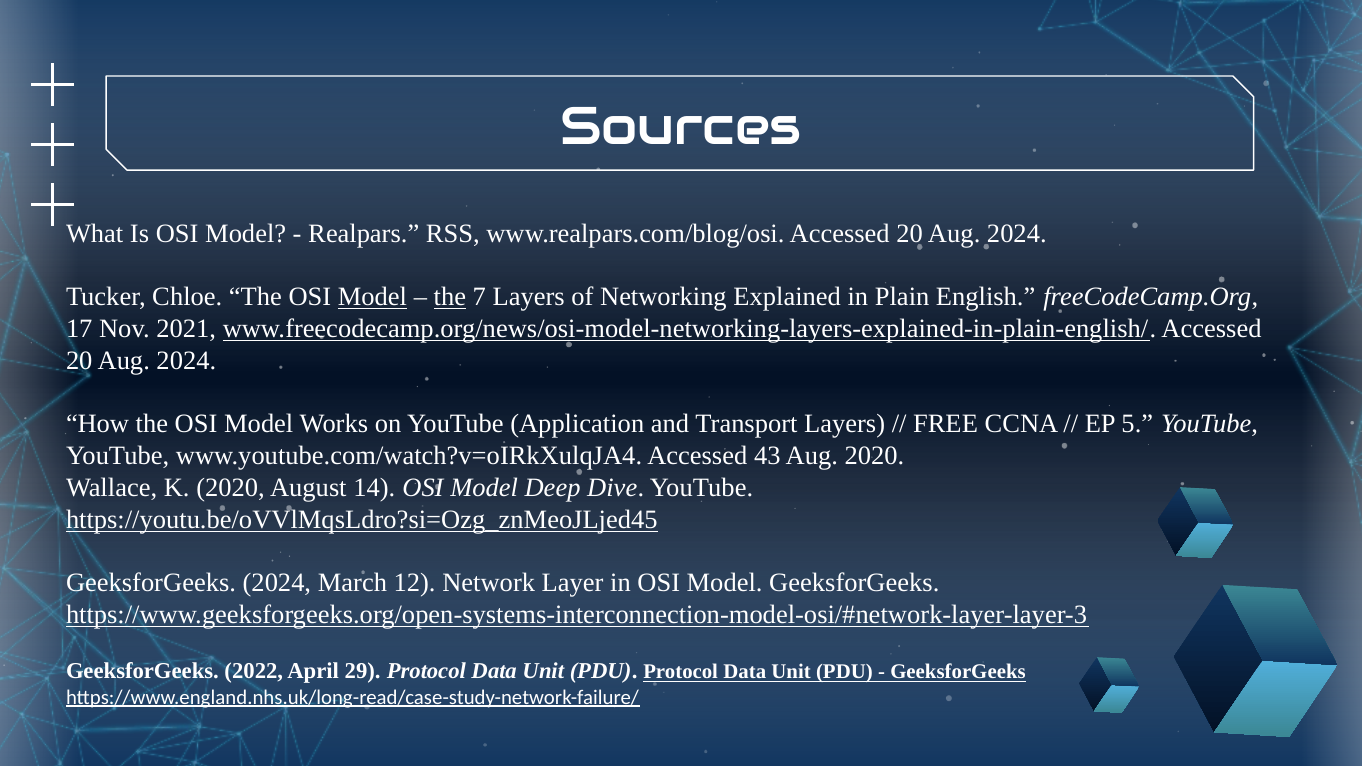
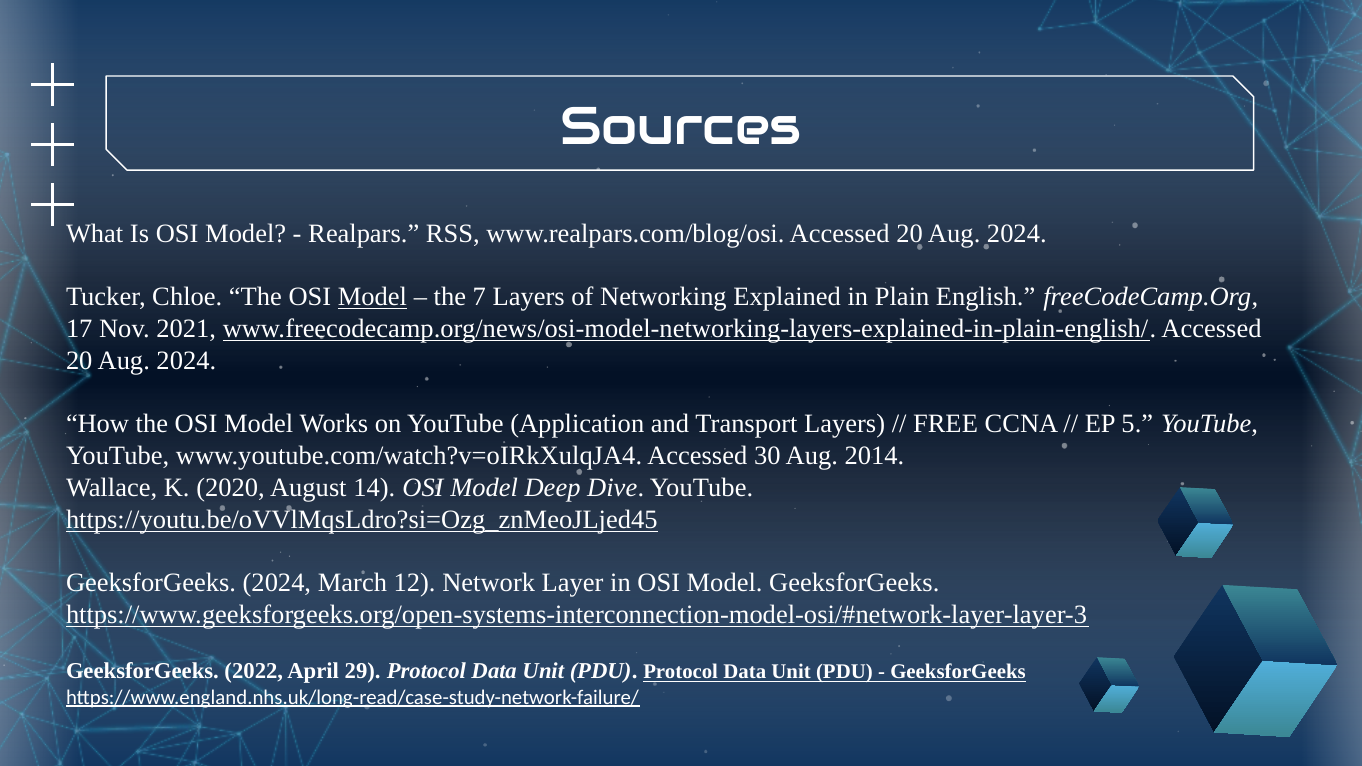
the at (450, 297) underline: present -> none
43: 43 -> 30
Aug 2020: 2020 -> 2014
